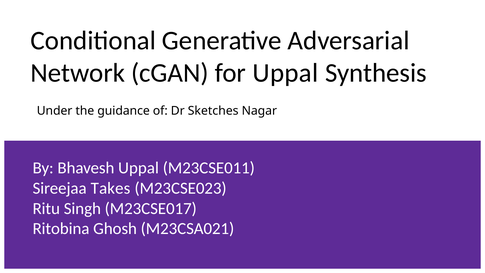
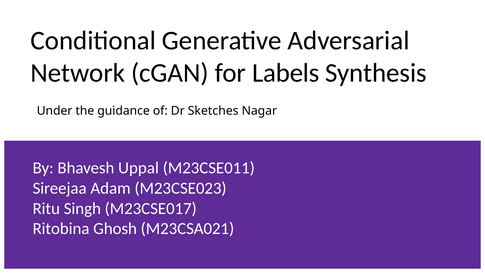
for Uppal: Uppal -> Labels
Takes: Takes -> Adam
